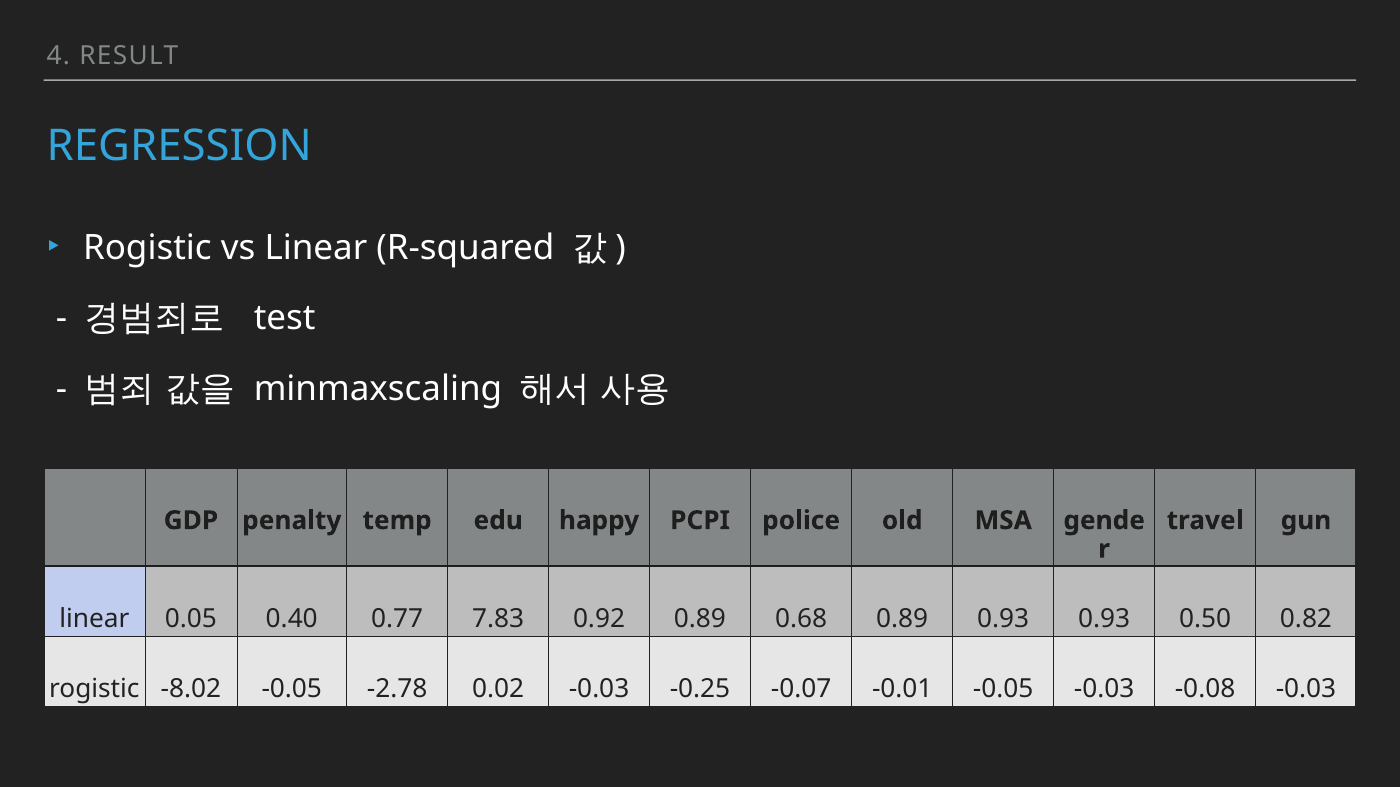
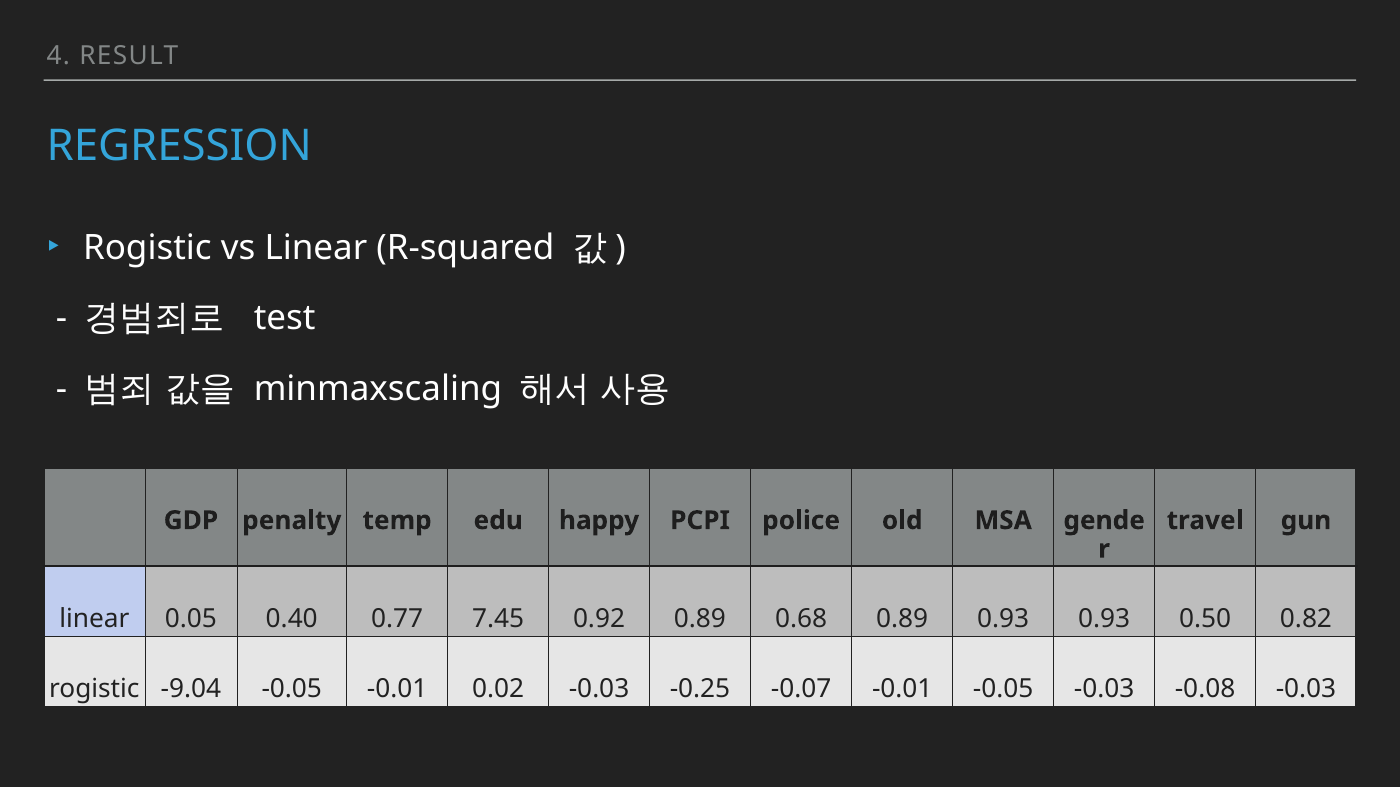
7.83: 7.83 -> 7.45
-8.02: -8.02 -> -9.04
-0.05 -2.78: -2.78 -> -0.01
